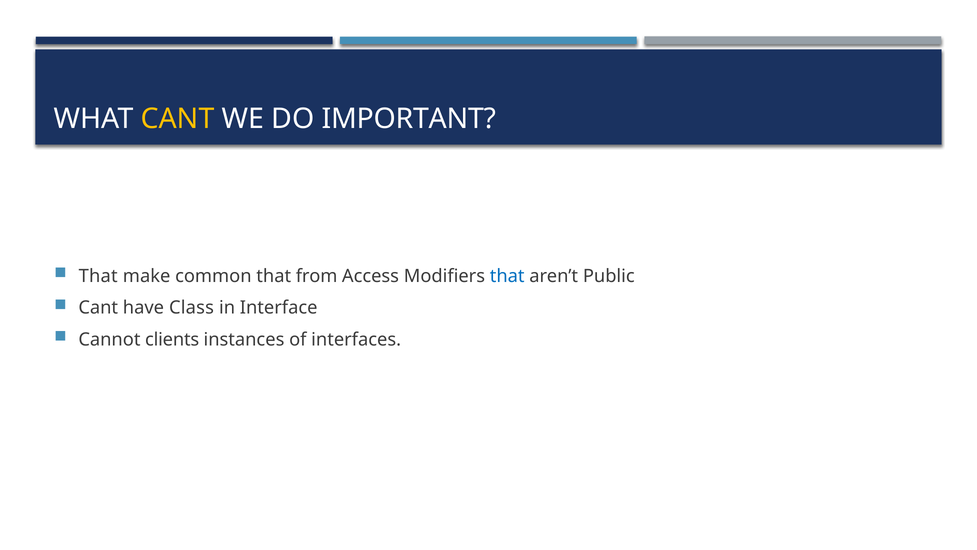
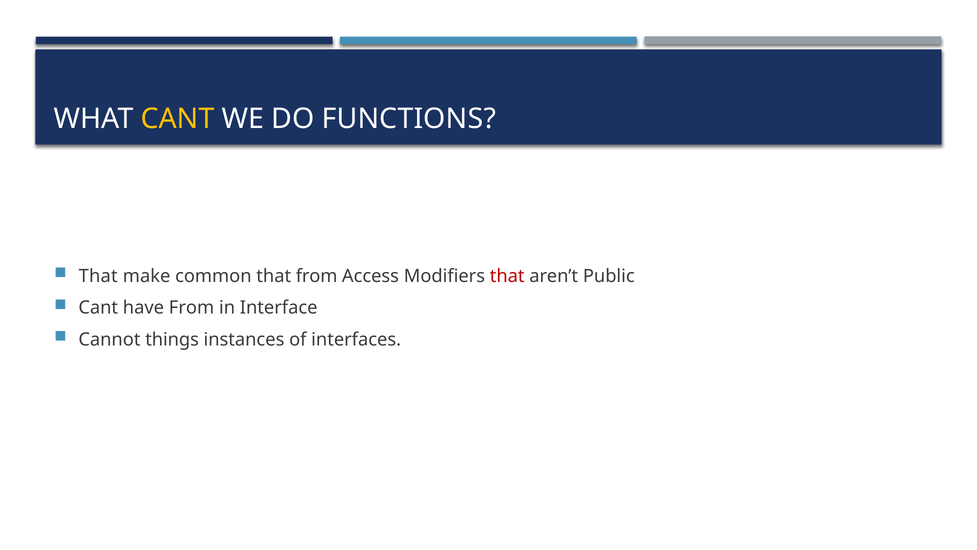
IMPORTANT: IMPORTANT -> FUNCTIONS
that at (507, 276) colour: blue -> red
have Class: Class -> From
clients: clients -> things
